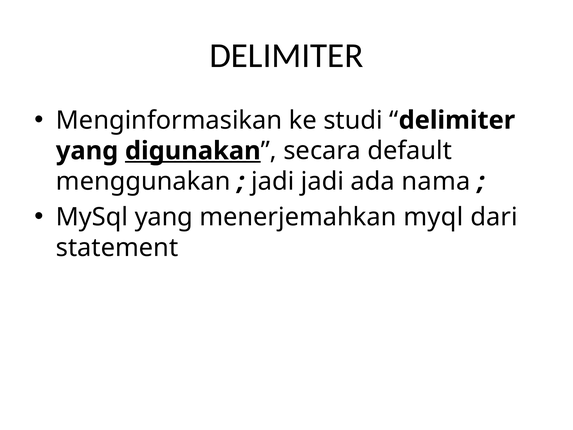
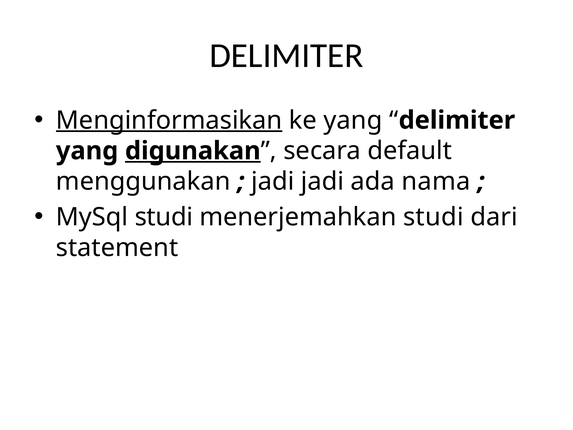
Menginformasikan underline: none -> present
ke studi: studi -> yang
MySql yang: yang -> studi
menerjemahkan myql: myql -> studi
